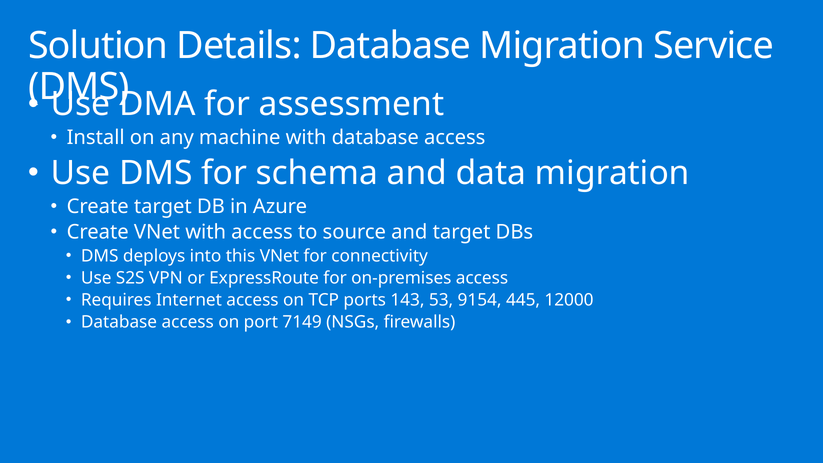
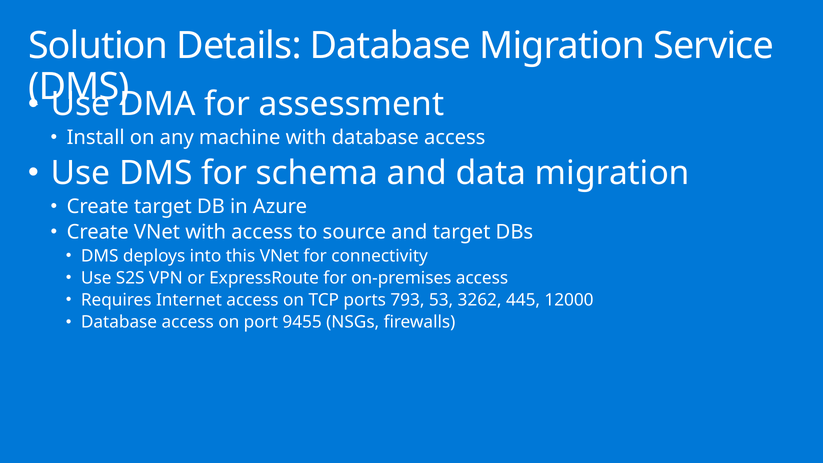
143: 143 -> 793
9154: 9154 -> 3262
7149: 7149 -> 9455
